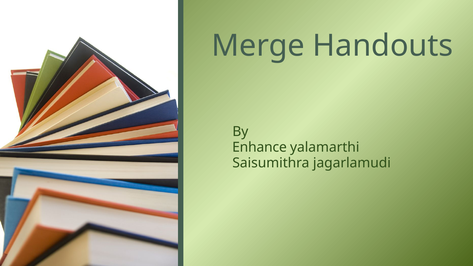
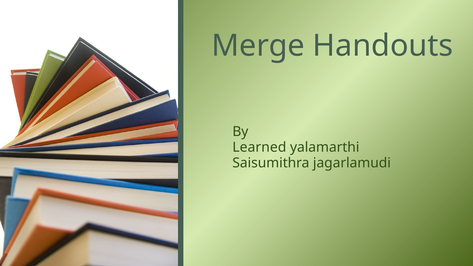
Enhance: Enhance -> Learned
